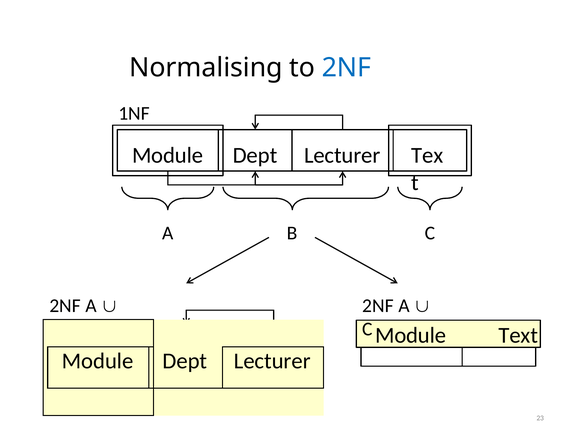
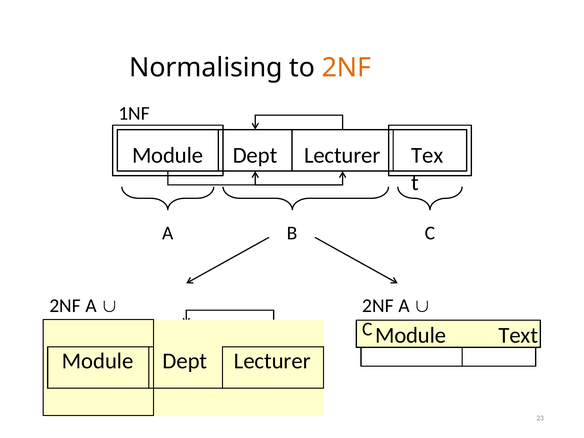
2NF at (346, 68) colour: blue -> orange
